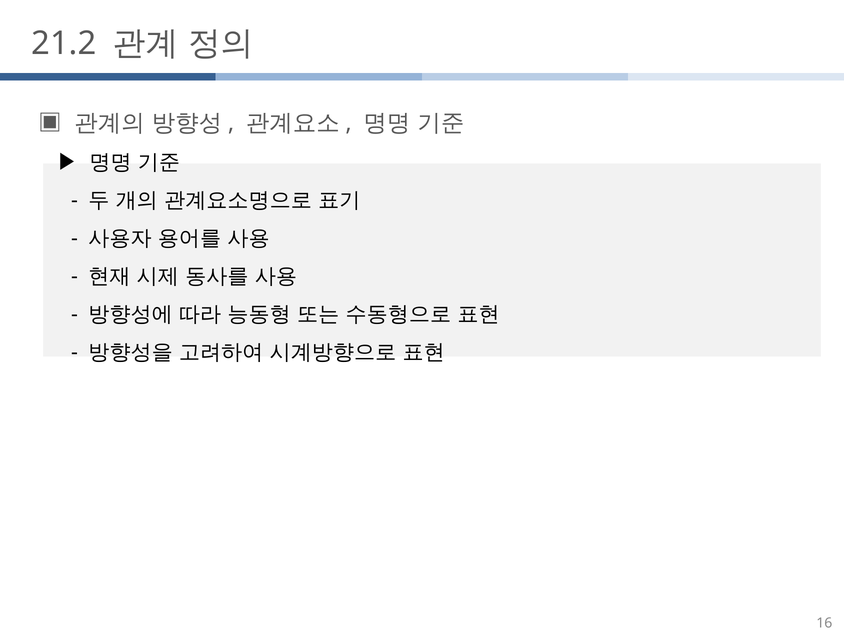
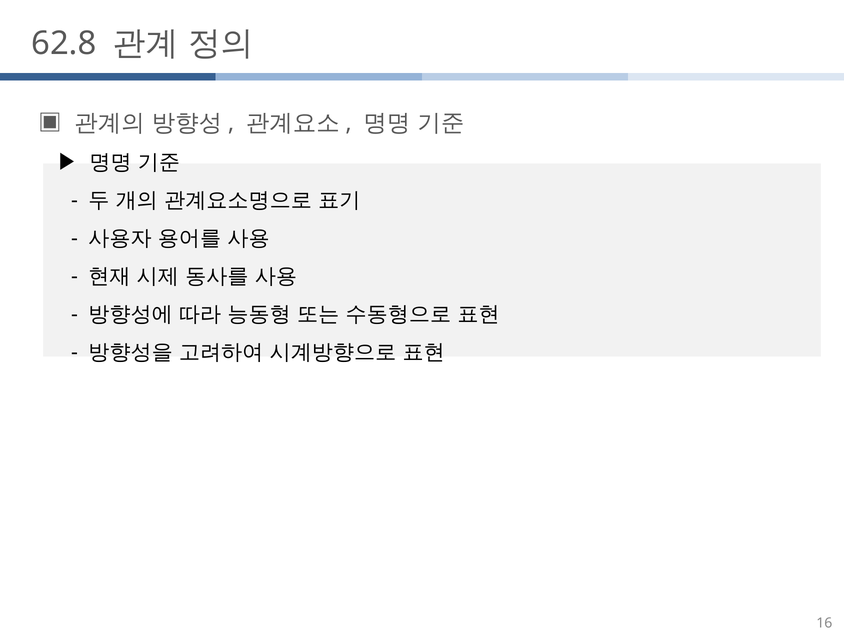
21.2: 21.2 -> 62.8
